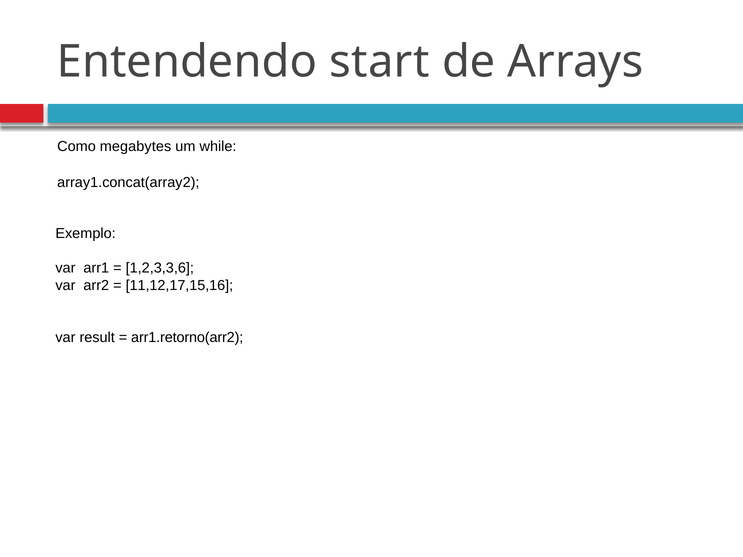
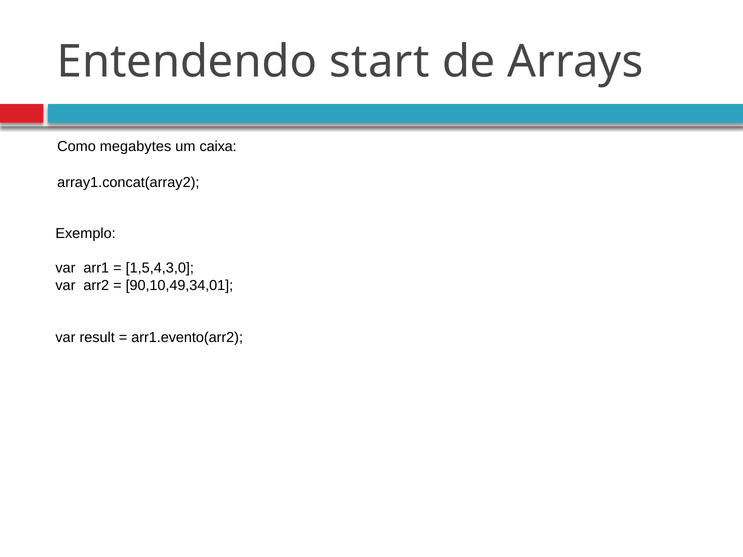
while: while -> caixa
1,2,3,3,6: 1,2,3,3,6 -> 1,5,4,3,0
11,12,17,15,16: 11,12,17,15,16 -> 90,10,49,34,01
arr1.retorno(arr2: arr1.retorno(arr2 -> arr1.evento(arr2
